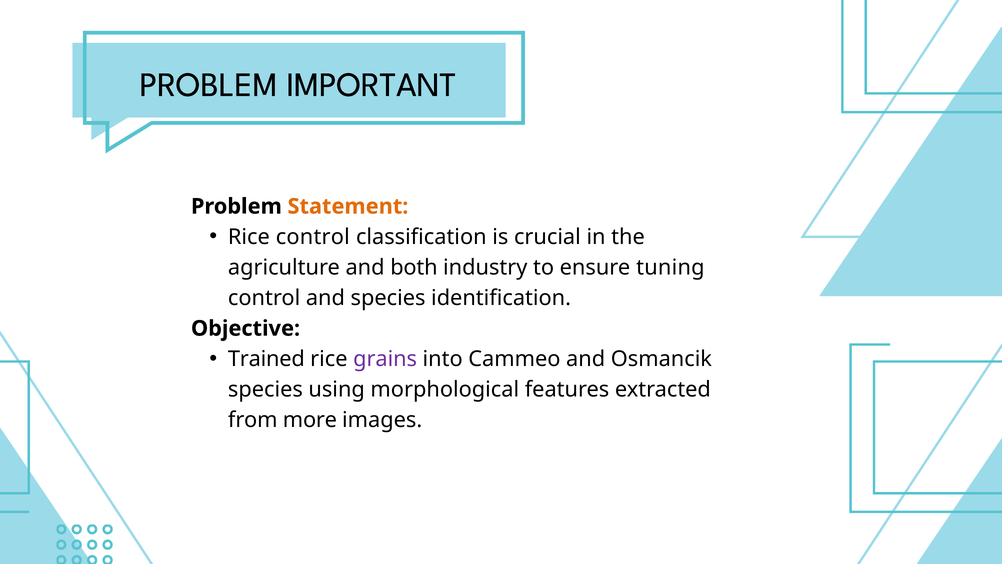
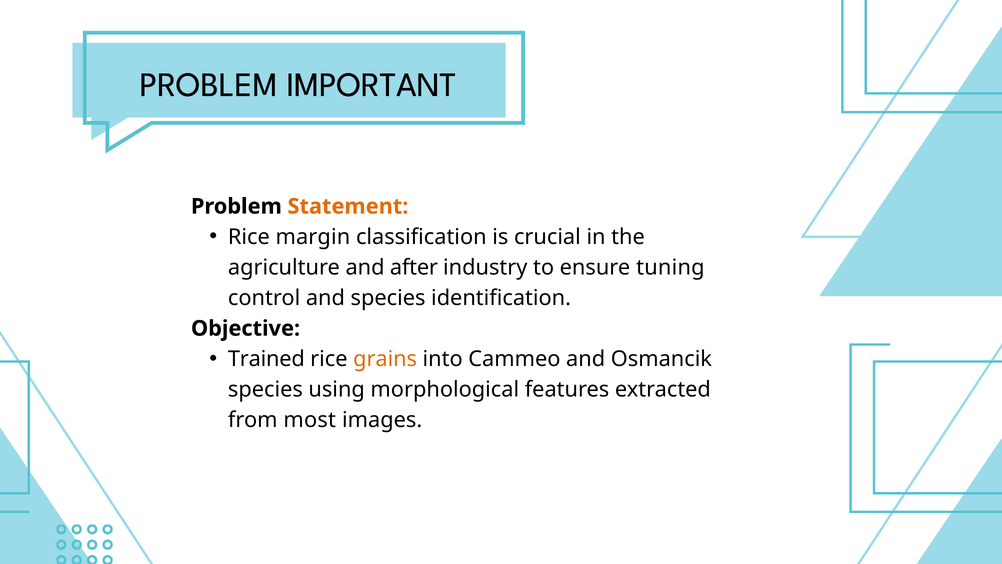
Rice control: control -> margin
both: both -> after
grains colour: purple -> orange
more: more -> most
